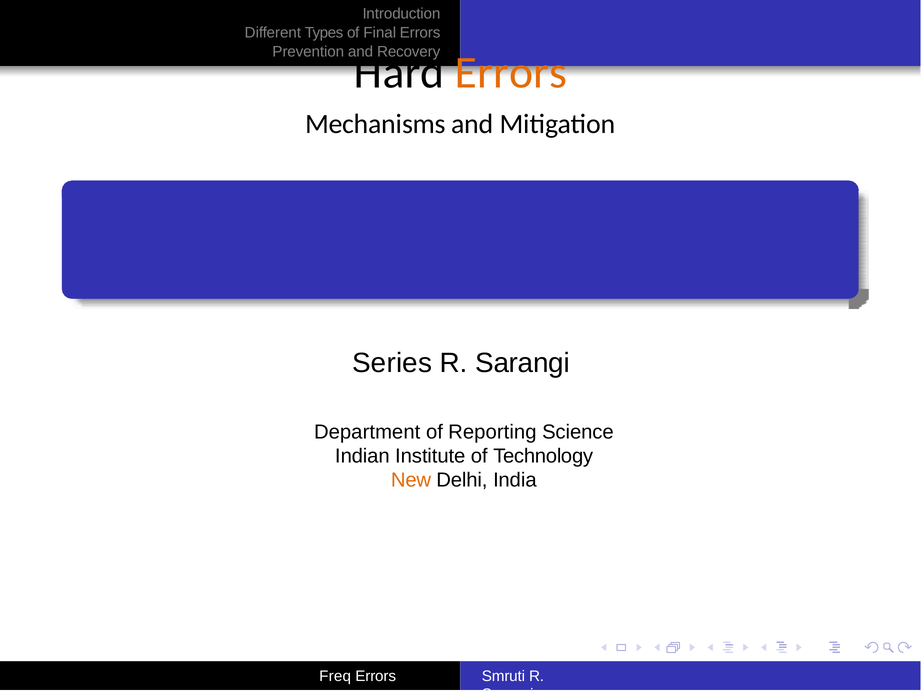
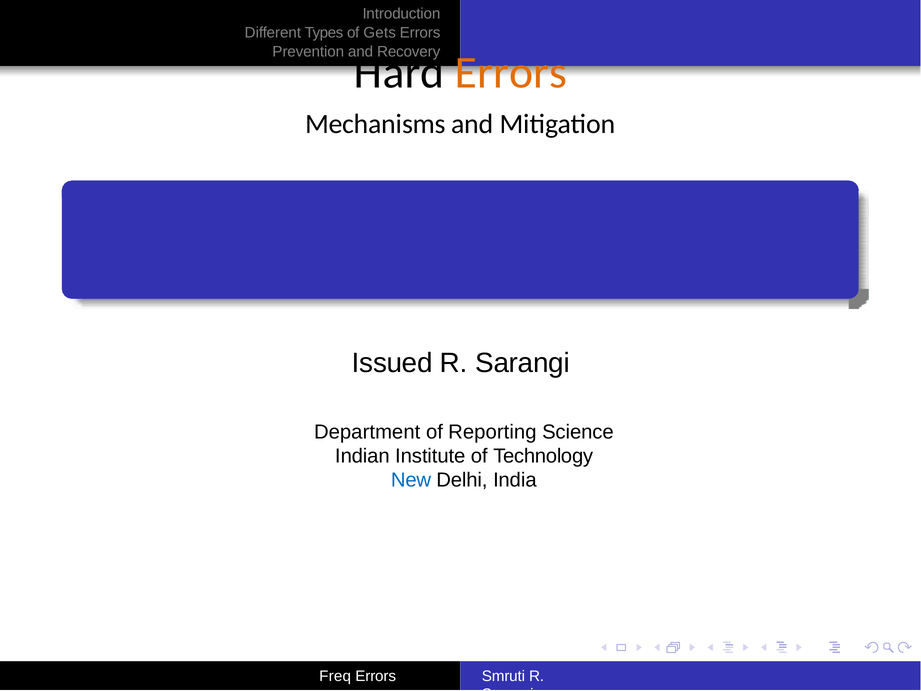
Final: Final -> Gets
Series: Series -> Issued
New colour: orange -> blue
